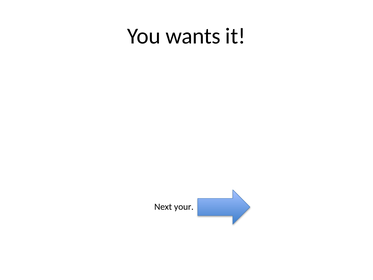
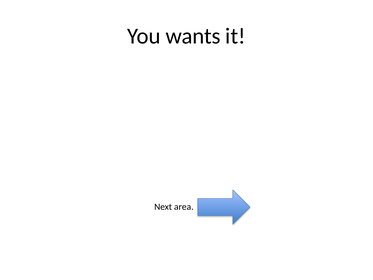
your: your -> area
